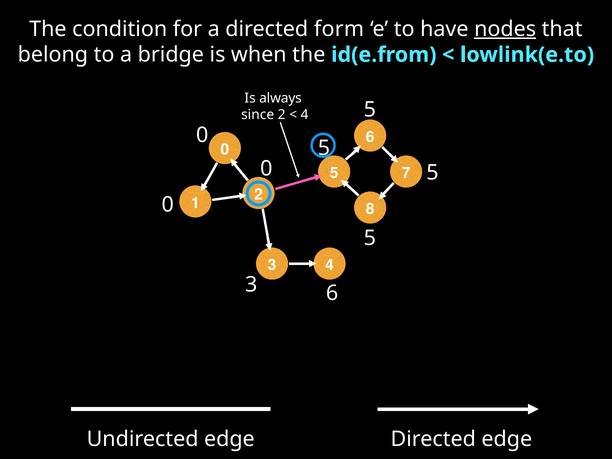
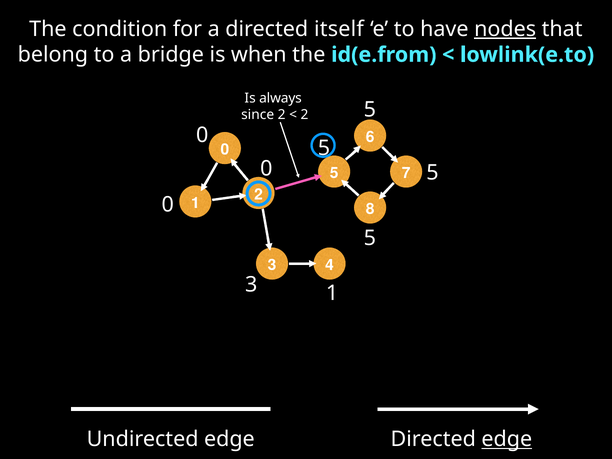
form: form -> itself
4 at (305, 115): 4 -> 2
6 at (332, 293): 6 -> 1
edge at (507, 439) underline: none -> present
